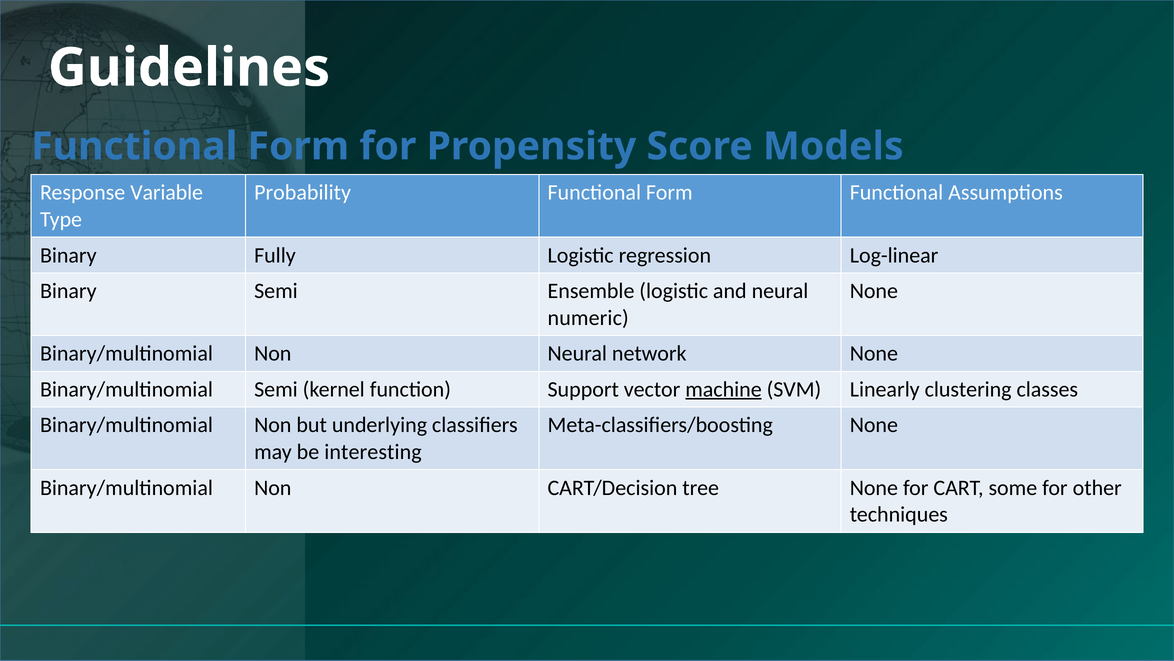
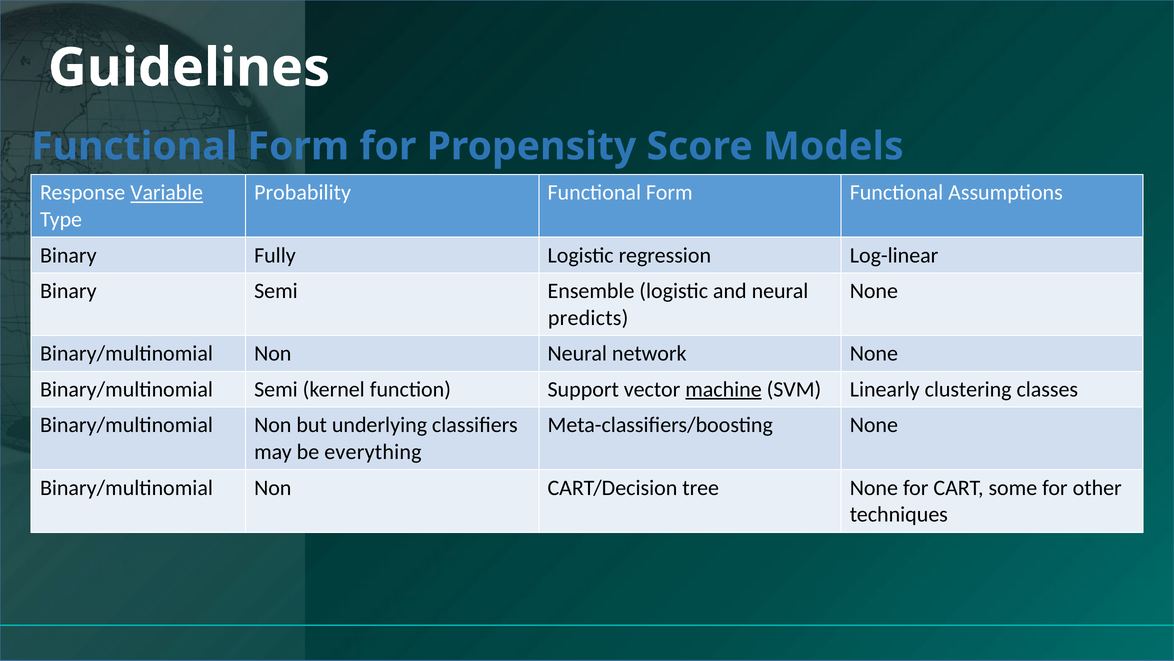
Variable underline: none -> present
numeric: numeric -> predicts
interesting: interesting -> everything
